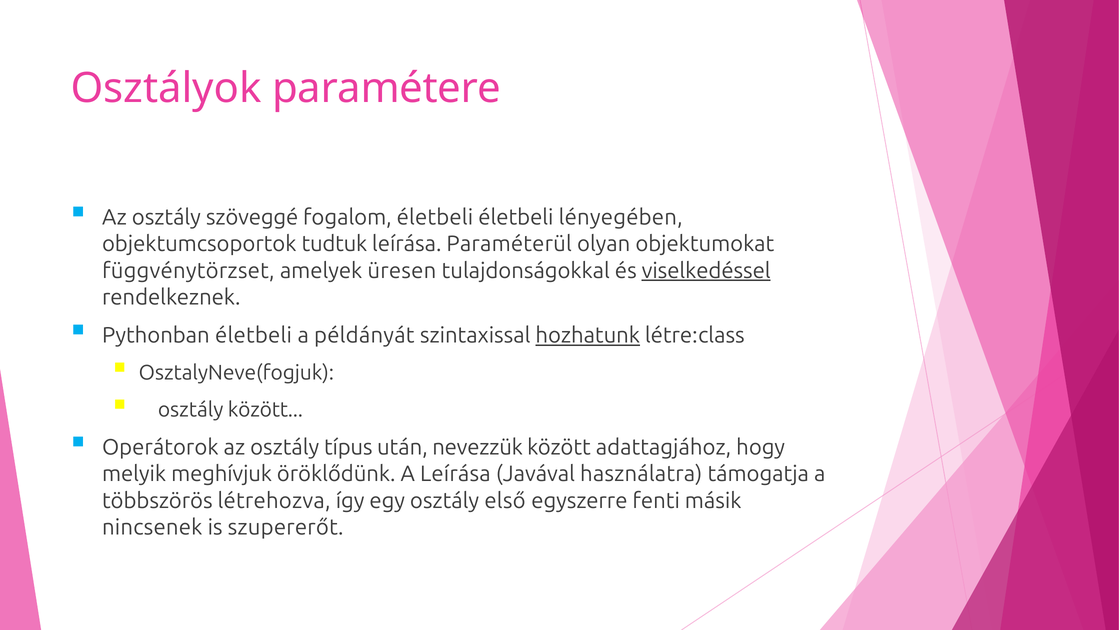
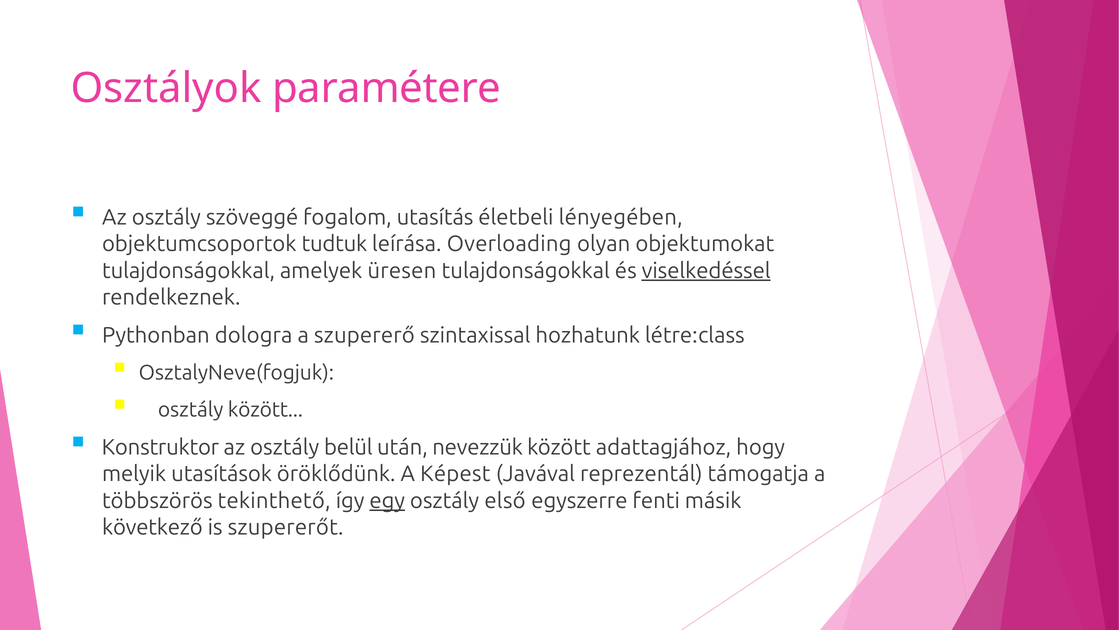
fogalom életbeli: életbeli -> utasítás
Paraméterül: Paraméterül -> Overloading
függvénytörzset at (188, 270): függvénytörzset -> tulajdonságokkal
Pythonban életbeli: életbeli -> dologra
példányát: példányát -> szupererő
hozhatunk underline: present -> none
Operátorok: Operátorok -> Konstruktor
típus: típus -> belül
meghívjuk: meghívjuk -> utasítások
A Leírása: Leírása -> Képest
használatra: használatra -> reprezentál
létrehozva: létrehozva -> tekinthető
egy underline: none -> present
nincsenek: nincsenek -> következő
